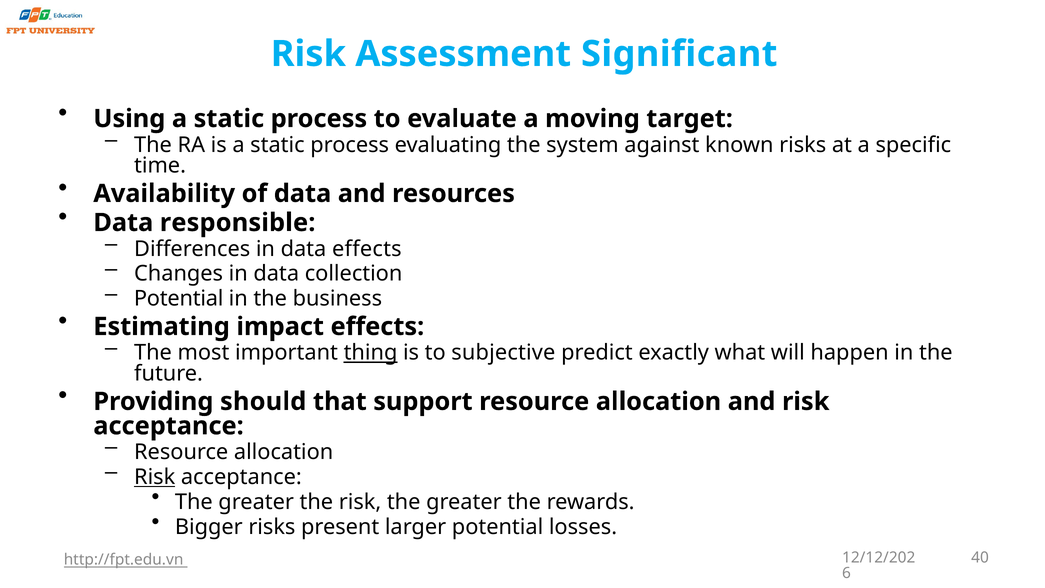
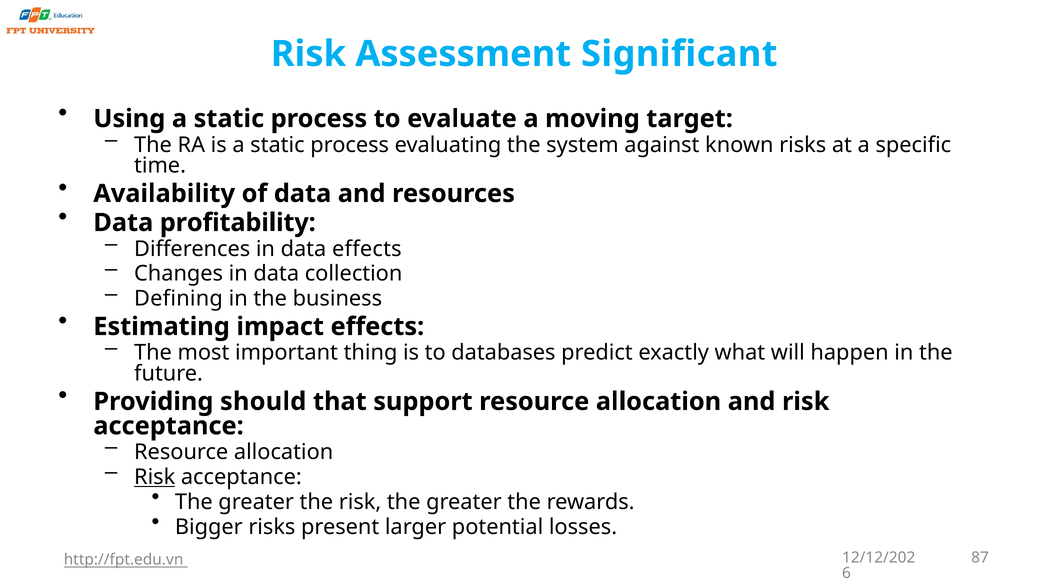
responsible: responsible -> profitability
Potential at (179, 299): Potential -> Defining
thing underline: present -> none
subjective: subjective -> databases
40: 40 -> 87
